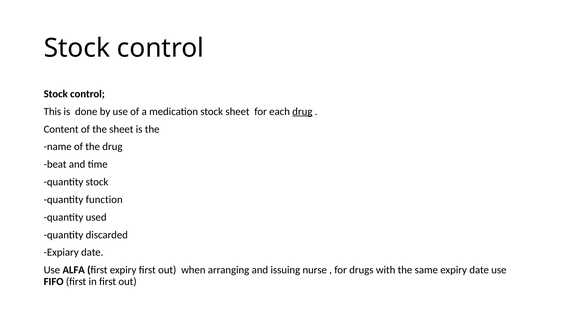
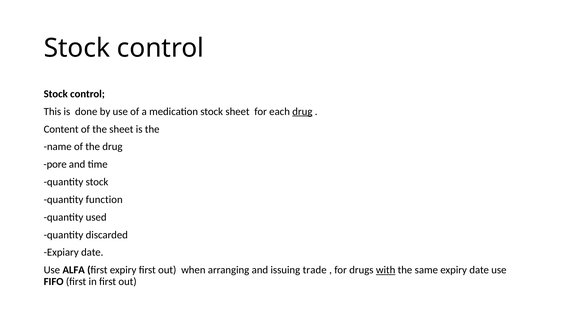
beat: beat -> pore
nurse: nurse -> trade
with underline: none -> present
